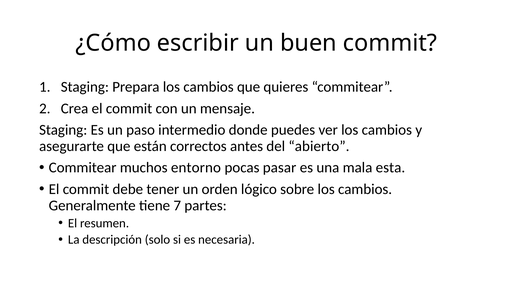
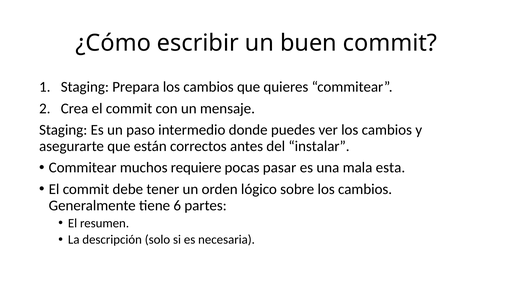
abierto: abierto -> instalar
entorno: entorno -> requiere
7: 7 -> 6
